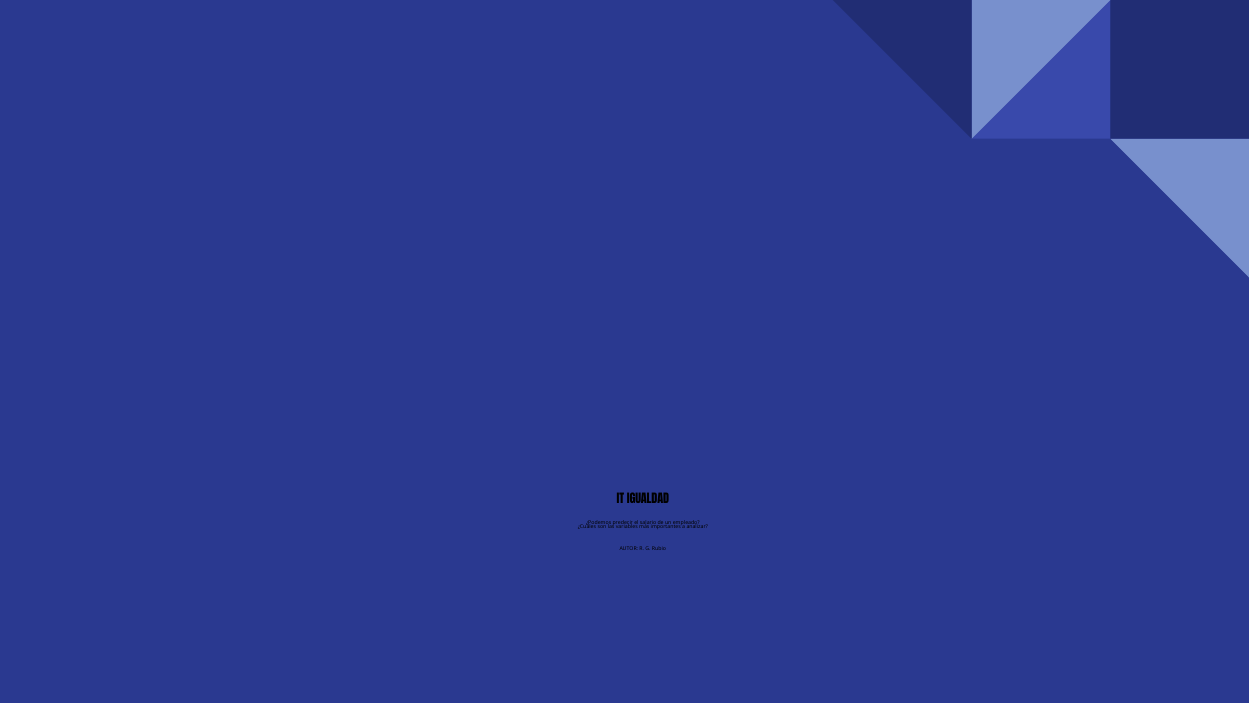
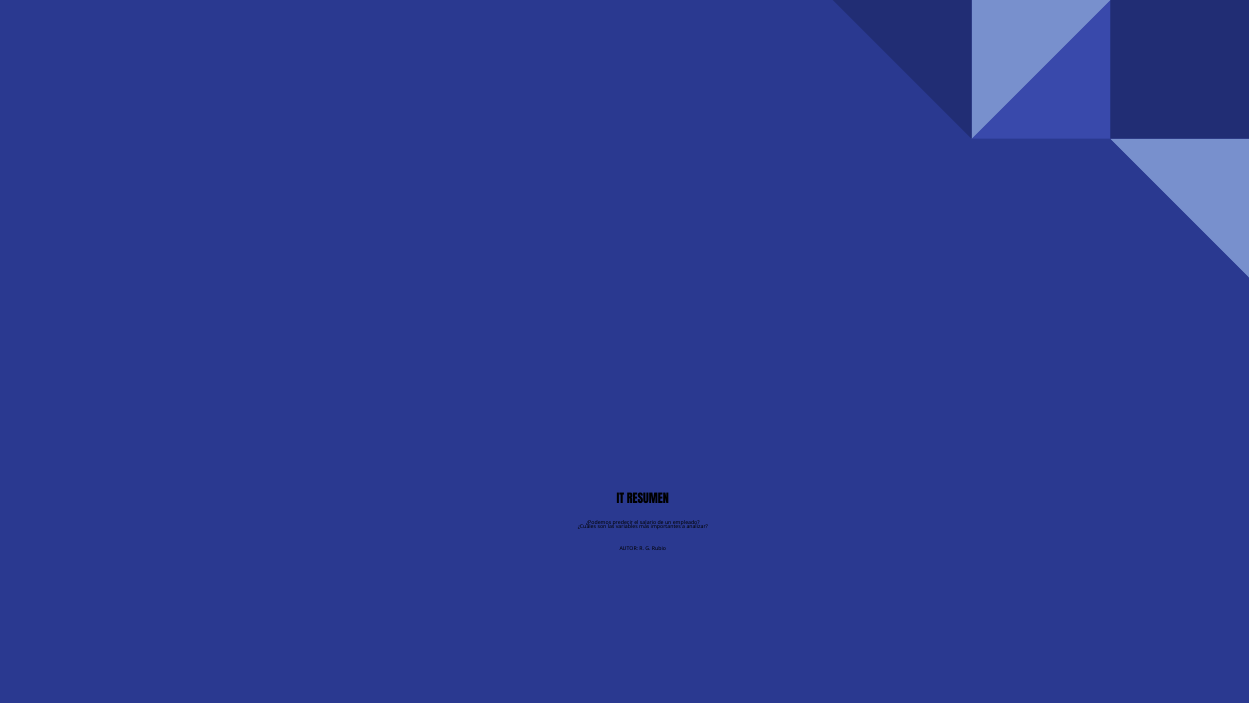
IGUALDAD: IGUALDAD -> RESUMEN
